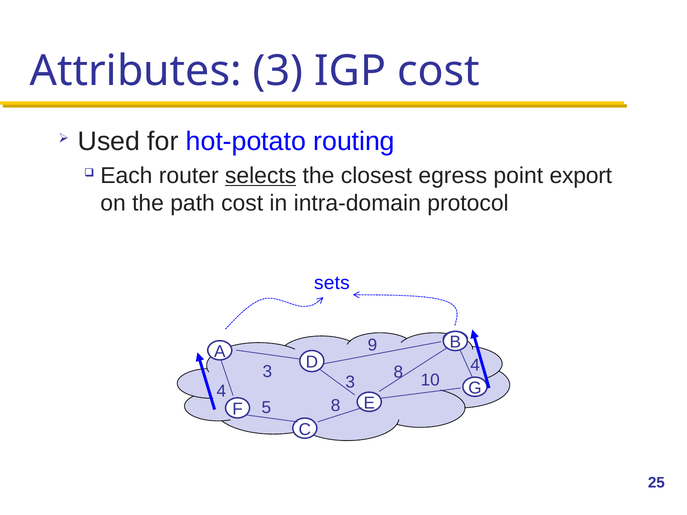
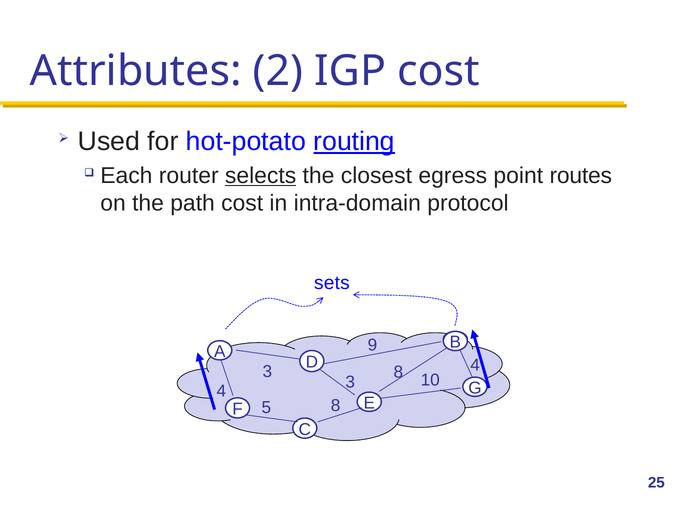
Attributes 3: 3 -> 2
routing underline: none -> present
export: export -> routes
